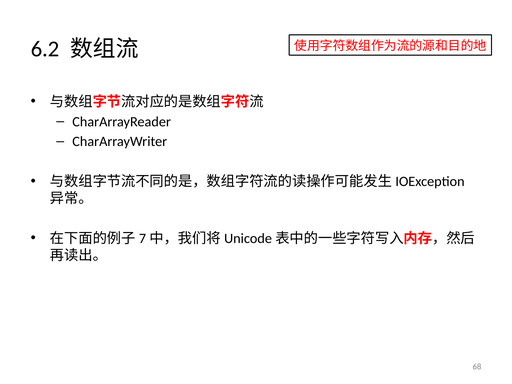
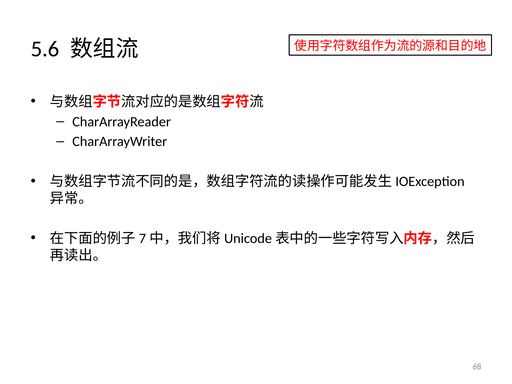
6.2: 6.2 -> 5.6
